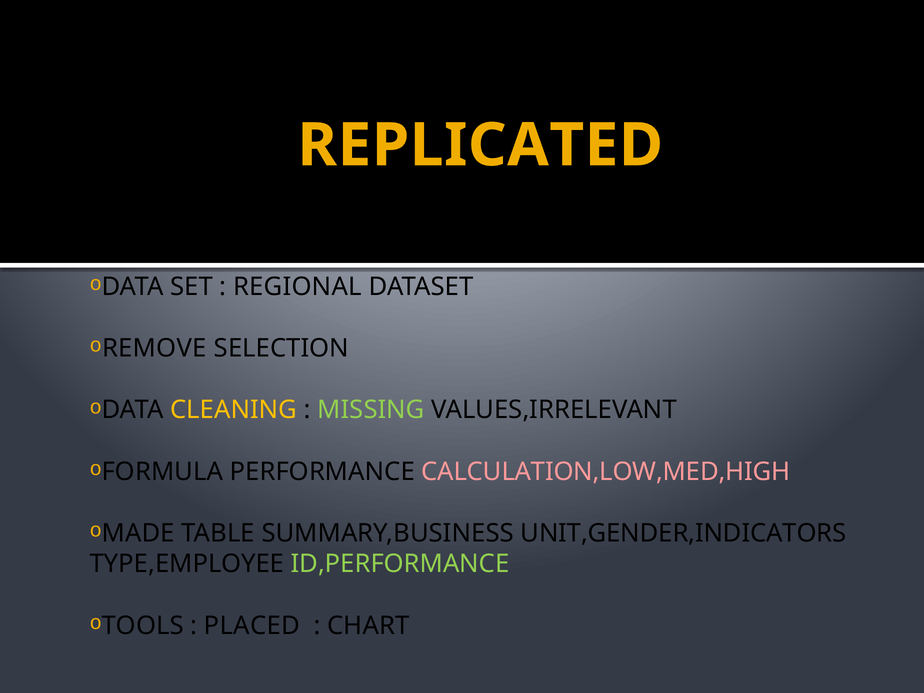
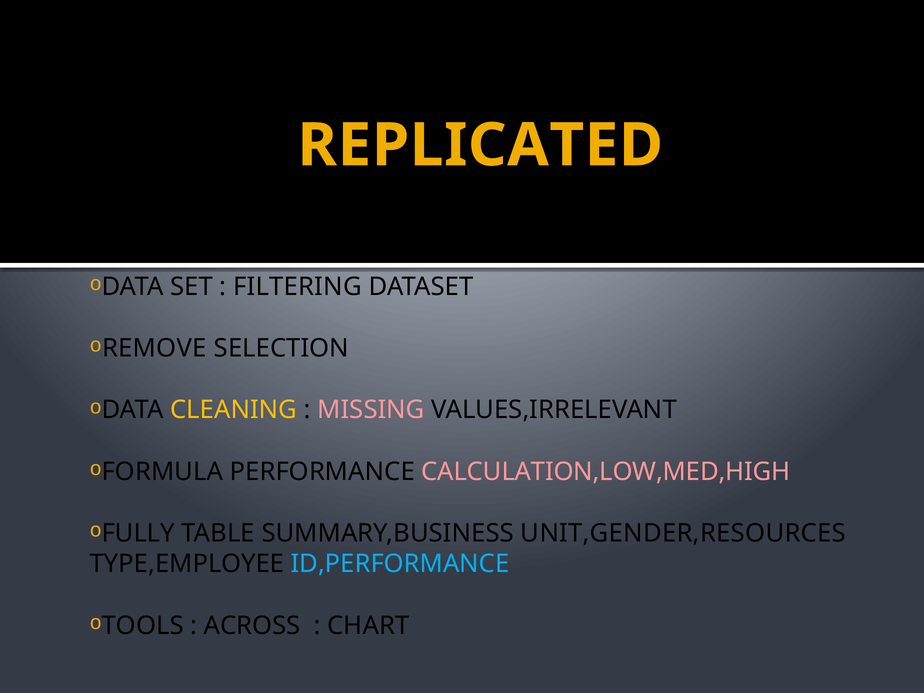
REGIONAL: REGIONAL -> FILTERING
MISSING colour: light green -> pink
MADE: MADE -> FULLY
UNIT,GENDER,INDICATORS: UNIT,GENDER,INDICATORS -> UNIT,GENDER,RESOURCES
ID,PERFORMANCE colour: light green -> light blue
PLACED: PLACED -> ACROSS
